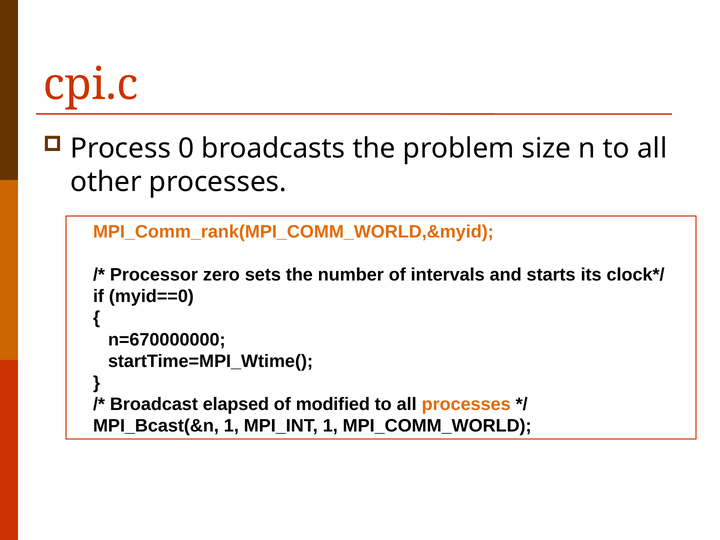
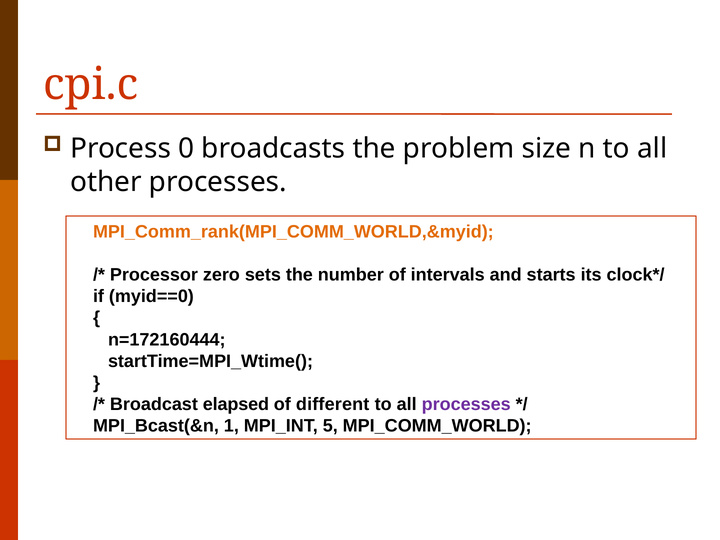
n=670000000: n=670000000 -> n=172160444
modified: modified -> different
processes at (466, 404) colour: orange -> purple
MPI_INT 1: 1 -> 5
